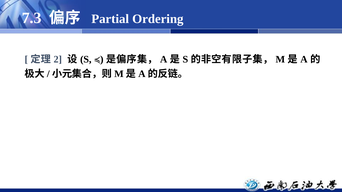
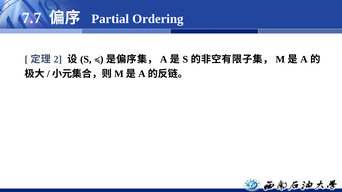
7.3: 7.3 -> 7.7
